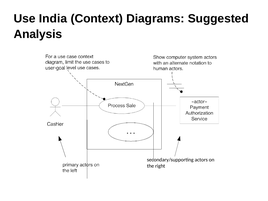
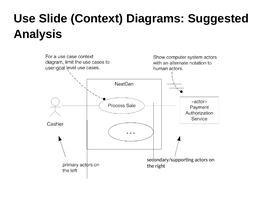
India: India -> Slide
